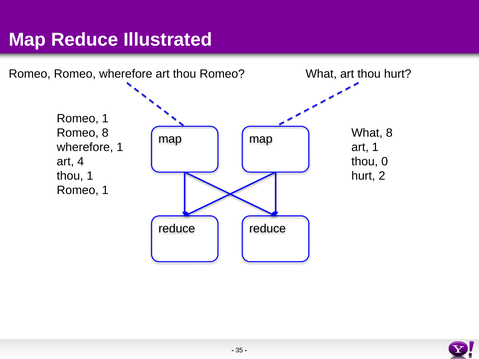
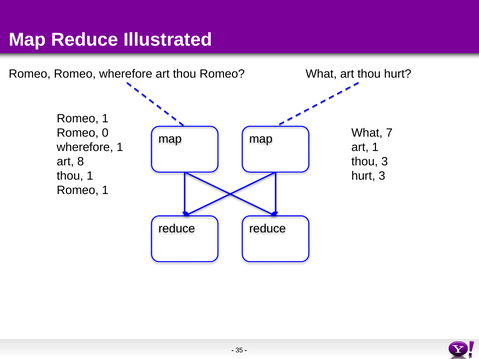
Romeo 8: 8 -> 0
What 8: 8 -> 7
4: 4 -> 8
thou 0: 0 -> 3
hurt 2: 2 -> 3
